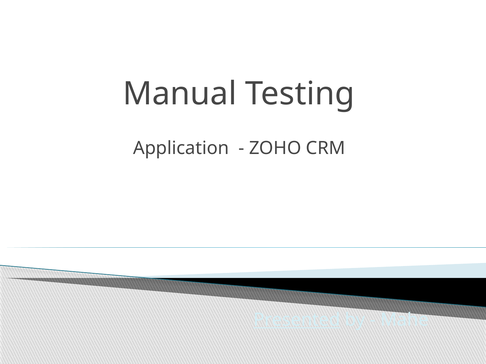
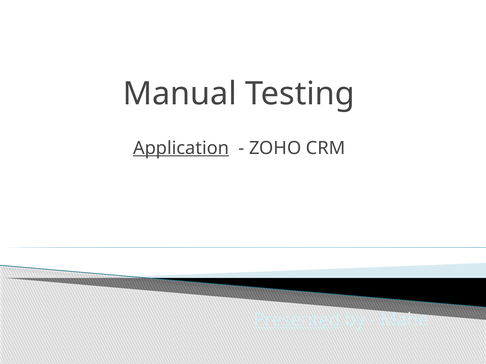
Application underline: none -> present
